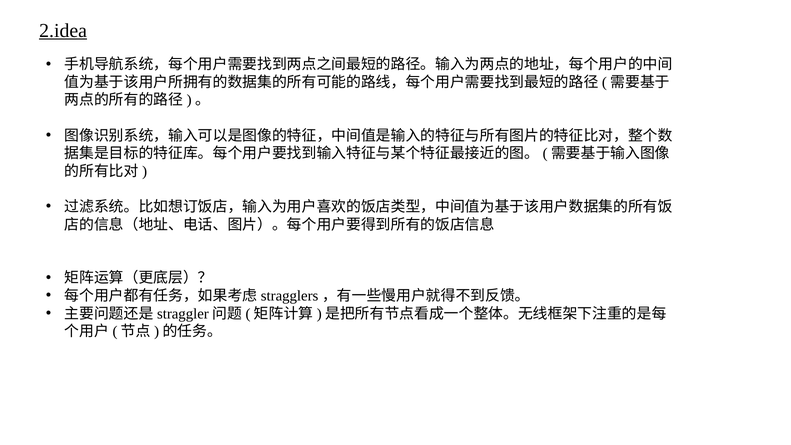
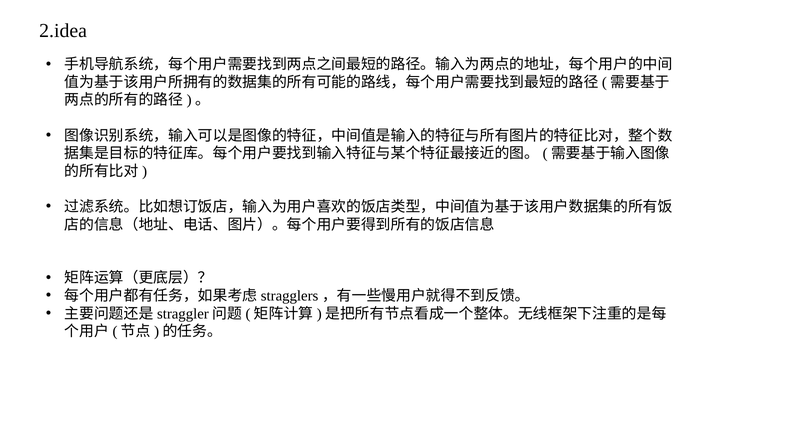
2.idea underline: present -> none
